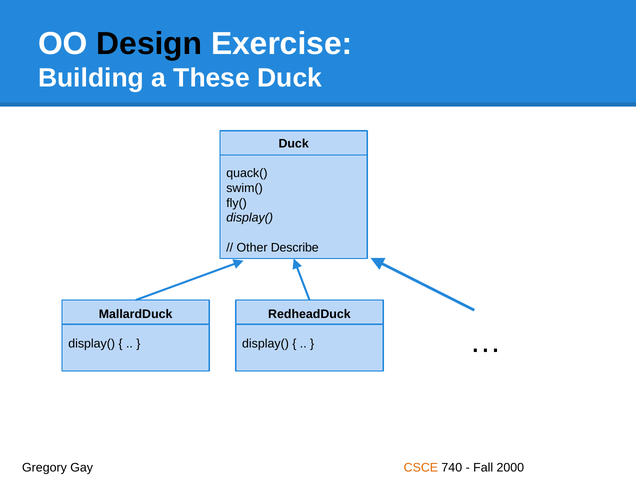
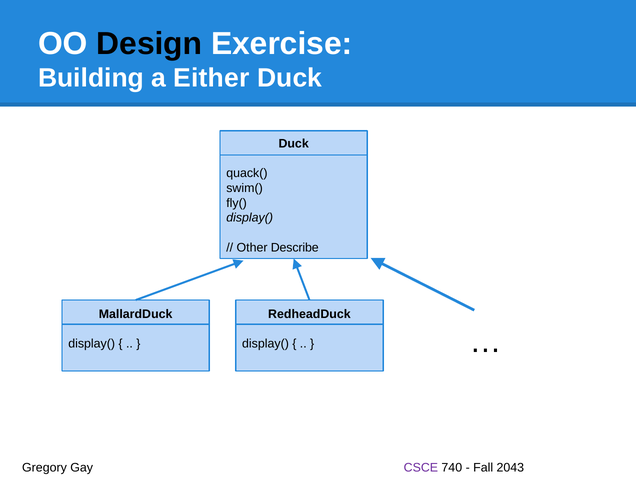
These: These -> Either
CSCE colour: orange -> purple
2000: 2000 -> 2043
